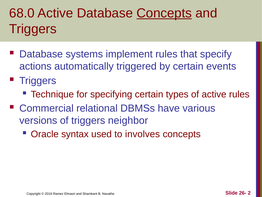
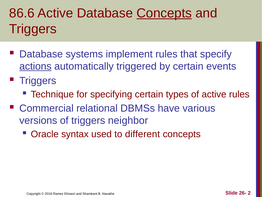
68.0: 68.0 -> 86.6
actions underline: none -> present
involves: involves -> different
